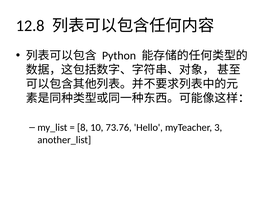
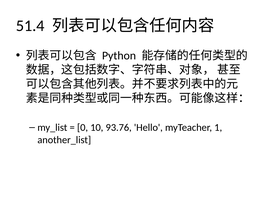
12.8: 12.8 -> 51.4
8: 8 -> 0
73.76: 73.76 -> 93.76
3: 3 -> 1
